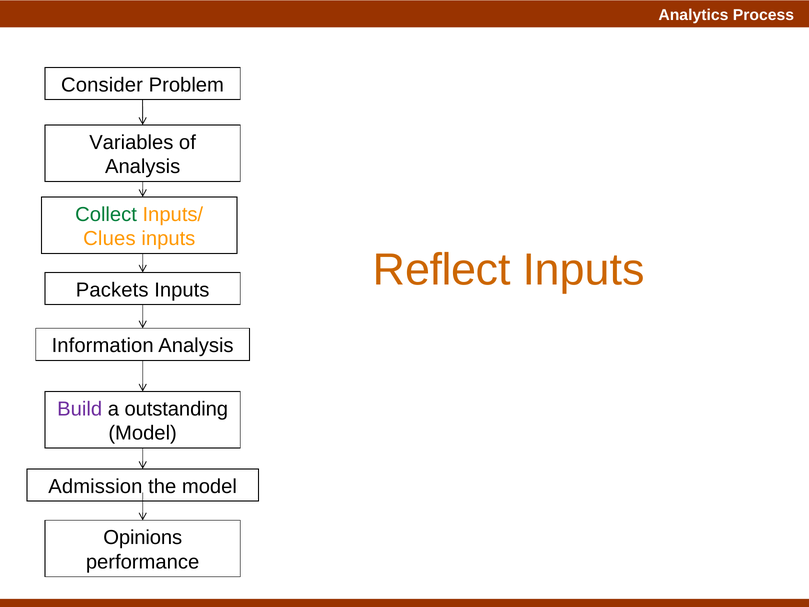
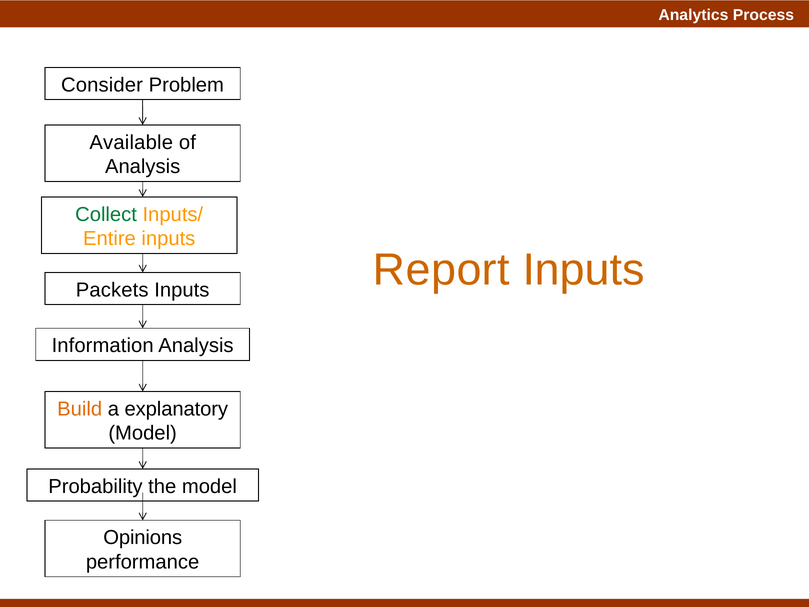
Variables: Variables -> Available
Clues: Clues -> Entire
Reflect: Reflect -> Report
Build colour: purple -> orange
outstanding: outstanding -> explanatory
Admission: Admission -> Probability
